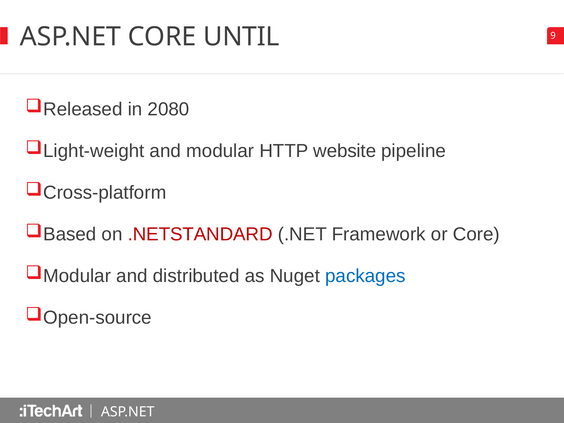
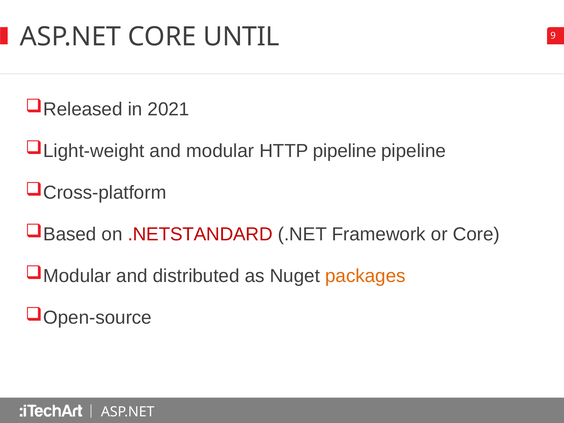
2080: 2080 -> 2021
HTTP website: website -> pipeline
packages colour: blue -> orange
